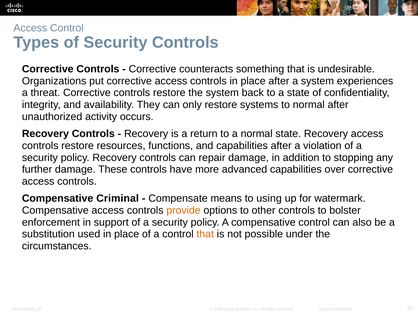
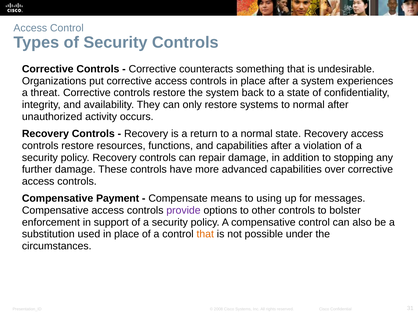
Criminal: Criminal -> Payment
watermark: watermark -> messages
provide colour: orange -> purple
